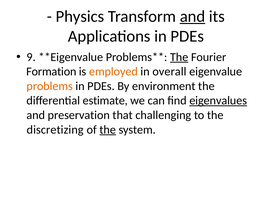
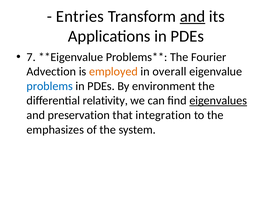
Physics: Physics -> Entries
9: 9 -> 7
The at (179, 57) underline: present -> none
Formation: Formation -> Advection
problems colour: orange -> blue
estimate: estimate -> relativity
challenging: challenging -> integration
discretizing: discretizing -> emphasizes
the at (108, 130) underline: present -> none
